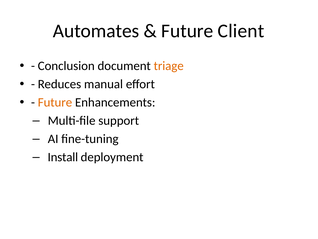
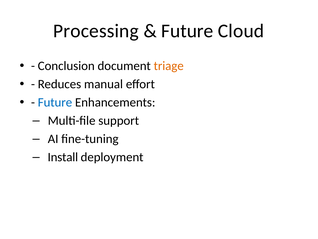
Automates: Automates -> Processing
Client: Client -> Cloud
Future at (55, 102) colour: orange -> blue
